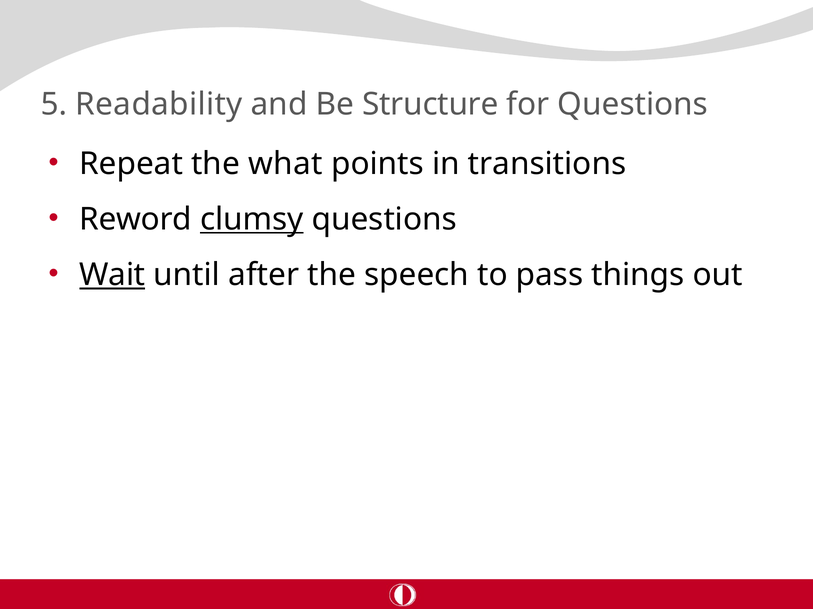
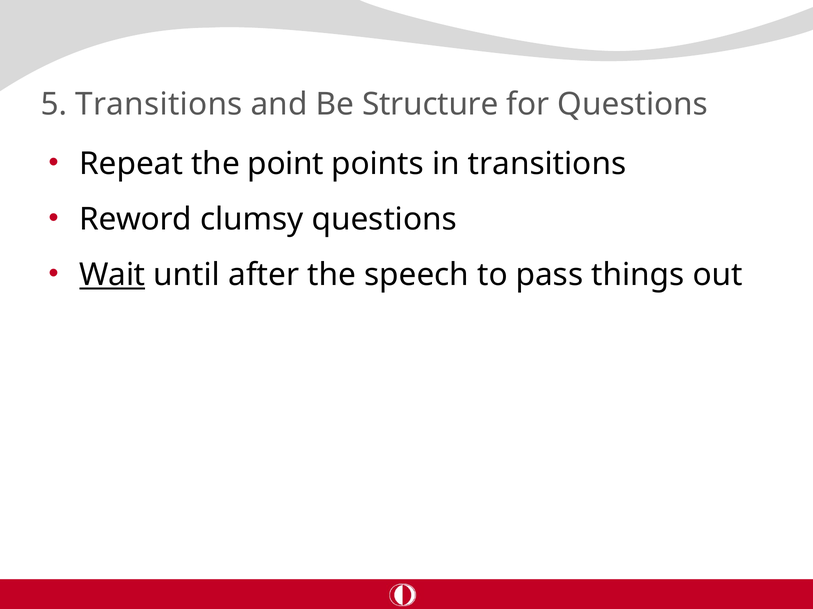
5 Readability: Readability -> Transitions
what: what -> point
clumsy underline: present -> none
